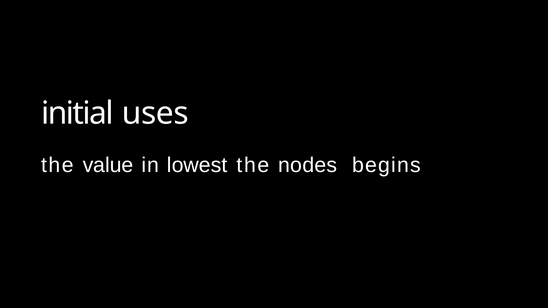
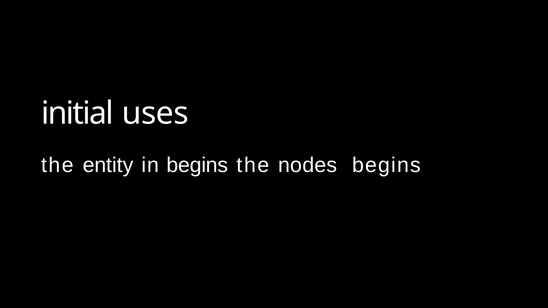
value: value -> entity
in lowest: lowest -> begins
